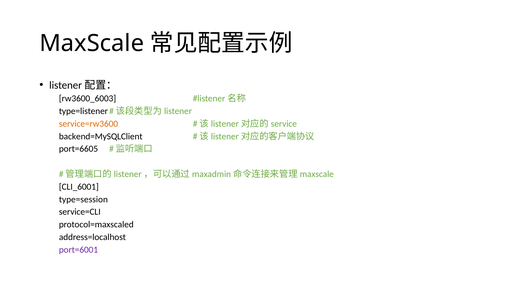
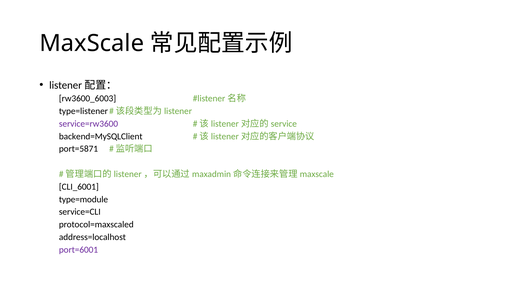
service=rw3600 colour: orange -> purple
port=6605: port=6605 -> port=5871
type=session: type=session -> type=module
